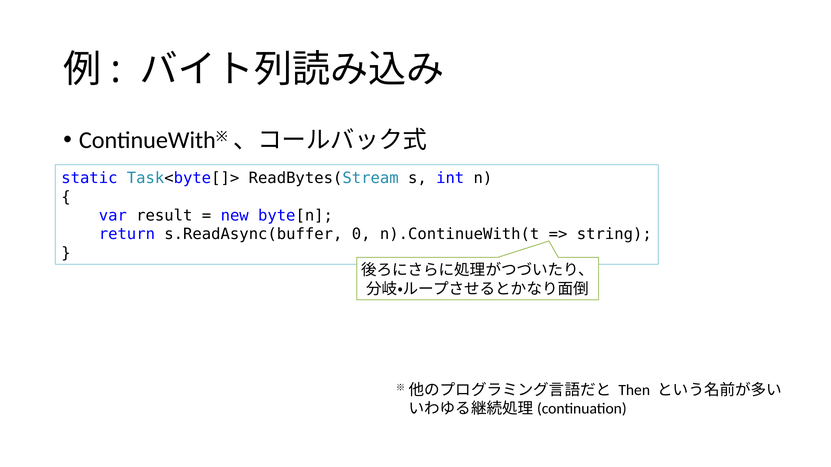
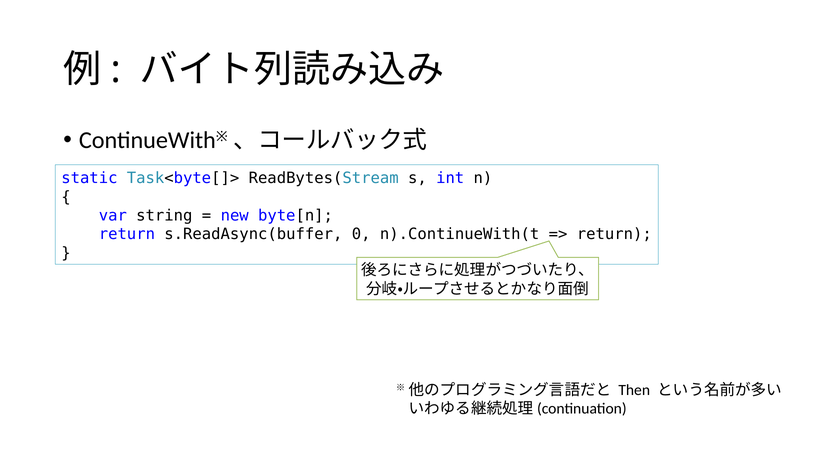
result: result -> string
string at (614, 234): string -> return
